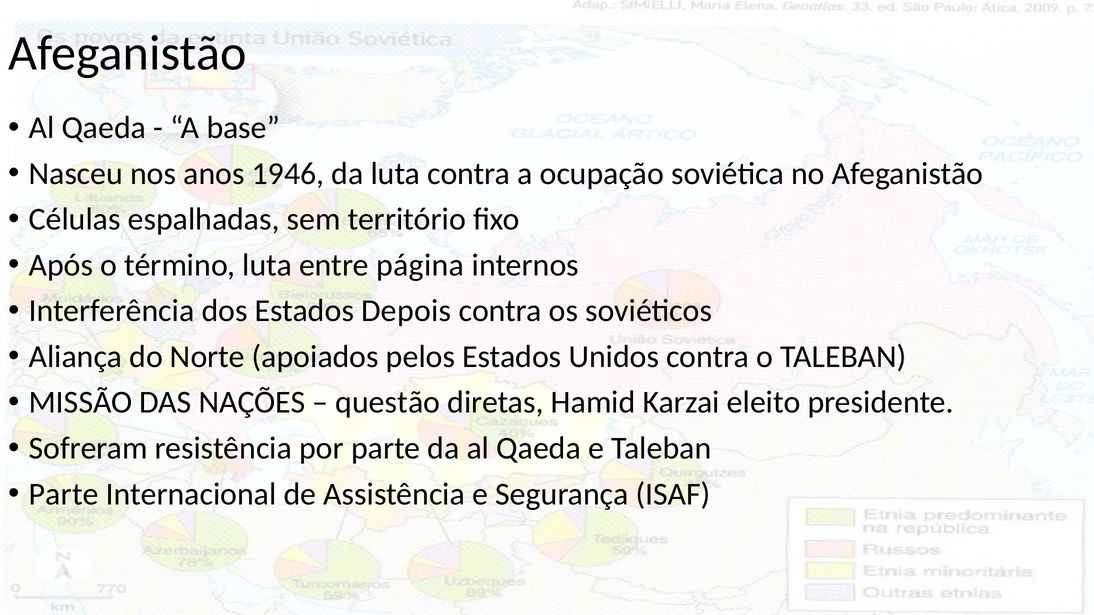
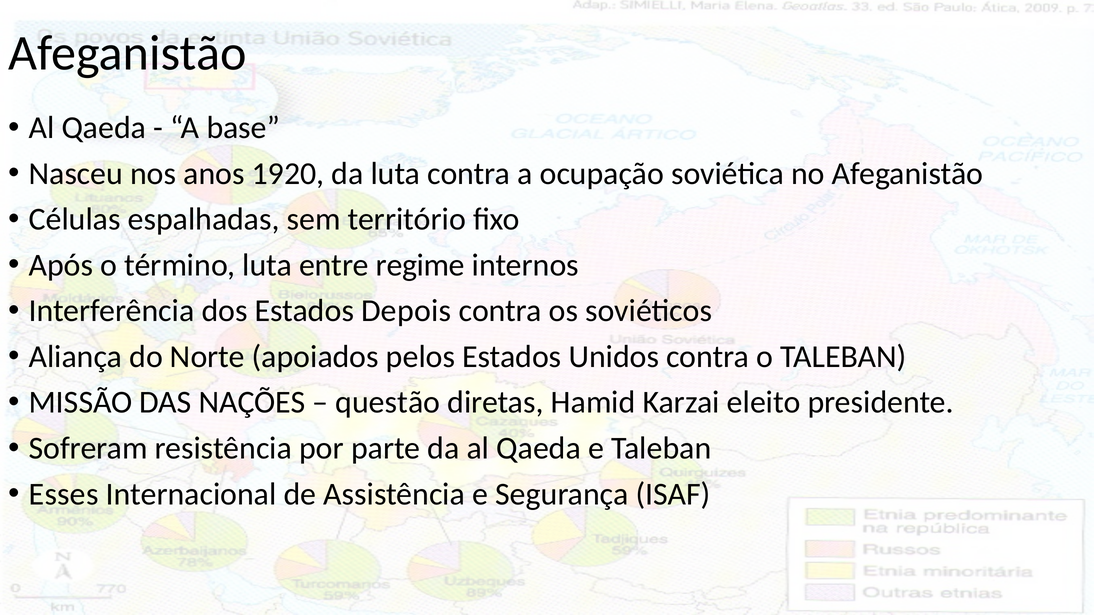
1946: 1946 -> 1920
página: página -> regime
Parte at (64, 494): Parte -> Esses
